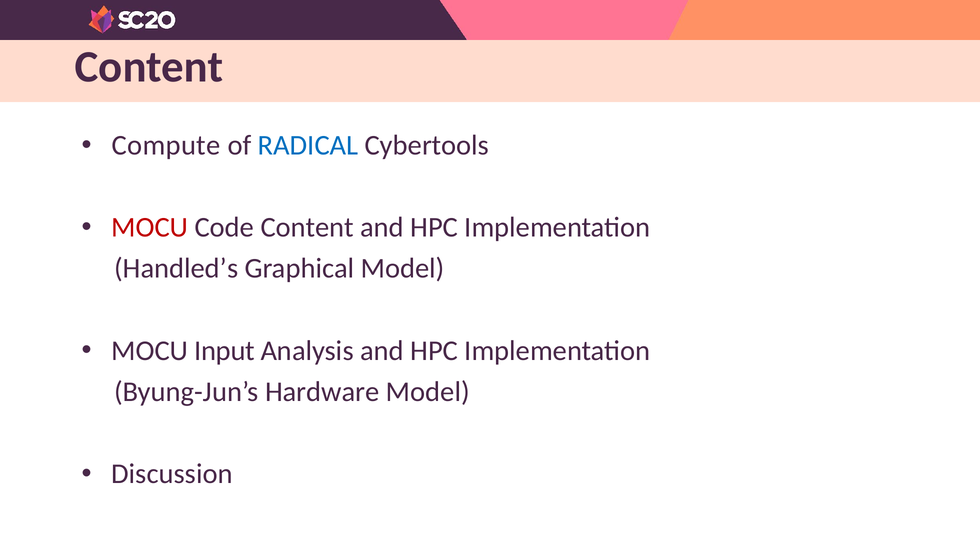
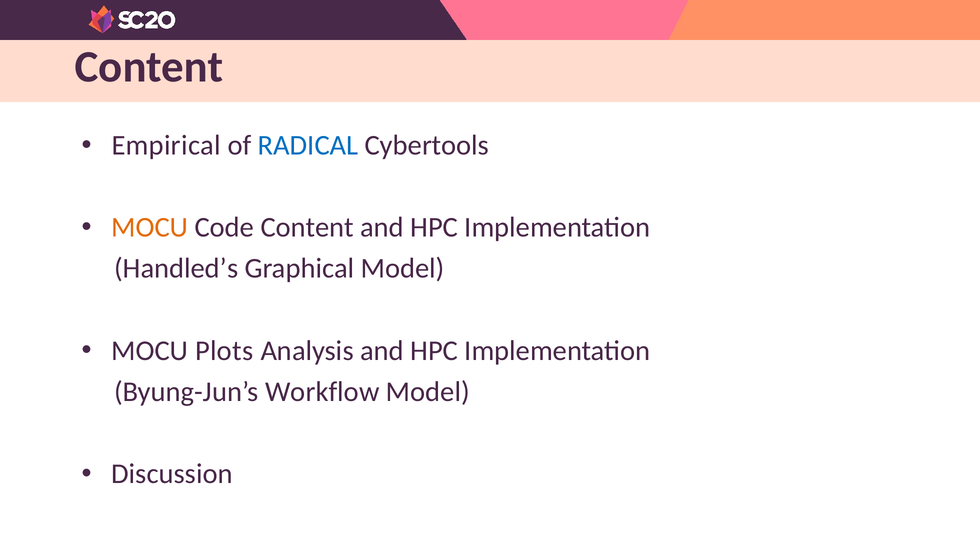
Compute: Compute -> Empirical
MOCU at (150, 227) colour: red -> orange
Input: Input -> Plots
Hardware: Hardware -> Workflow
